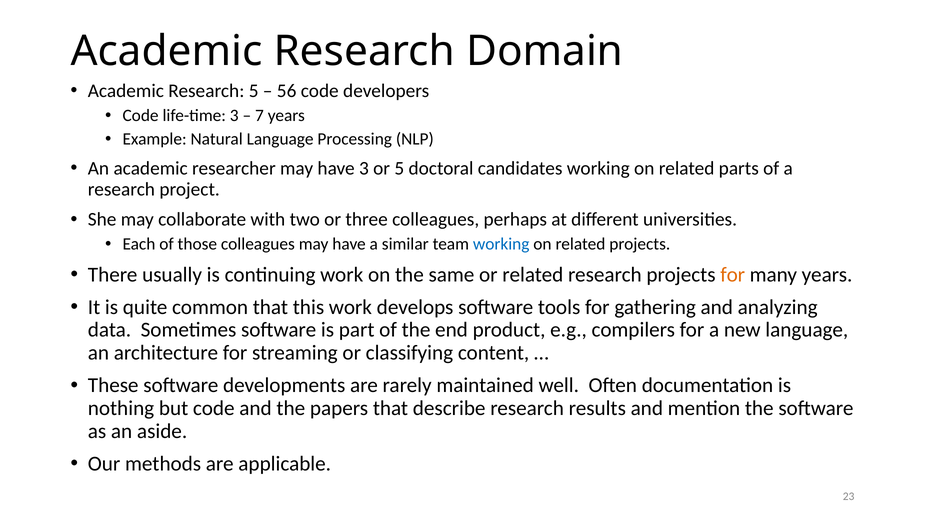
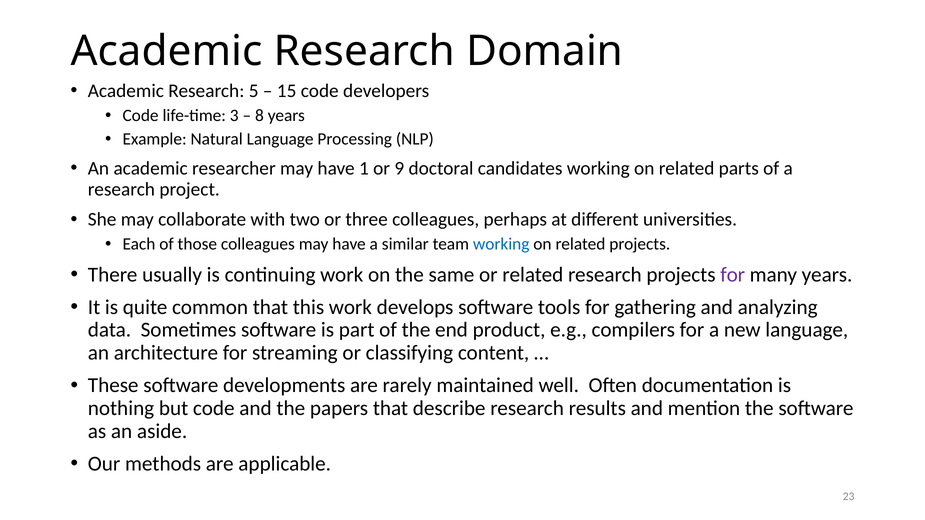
56: 56 -> 15
7: 7 -> 8
have 3: 3 -> 1
or 5: 5 -> 9
for at (733, 275) colour: orange -> purple
